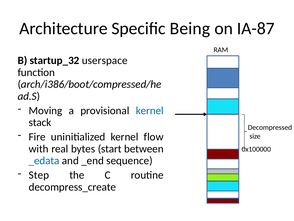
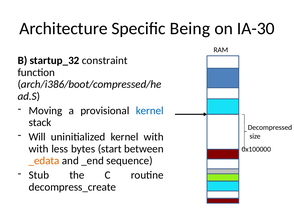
IA-87: IA-87 -> IA-30
userspace: userspace -> constraint
Fire: Fire -> Will
kernel flow: flow -> with
real: real -> less
_edata colour: blue -> orange
Step: Step -> Stub
